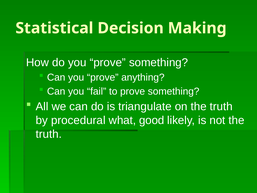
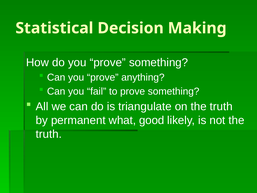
procedural: procedural -> permanent
